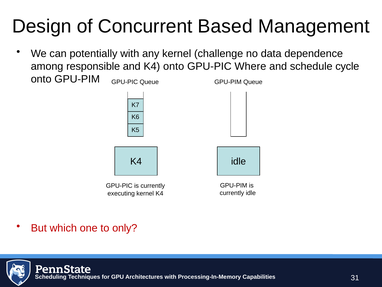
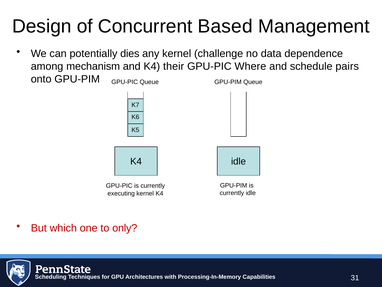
potentially with: with -> dies
responsible: responsible -> mechanism
K4 onto: onto -> their
cycle: cycle -> pairs
